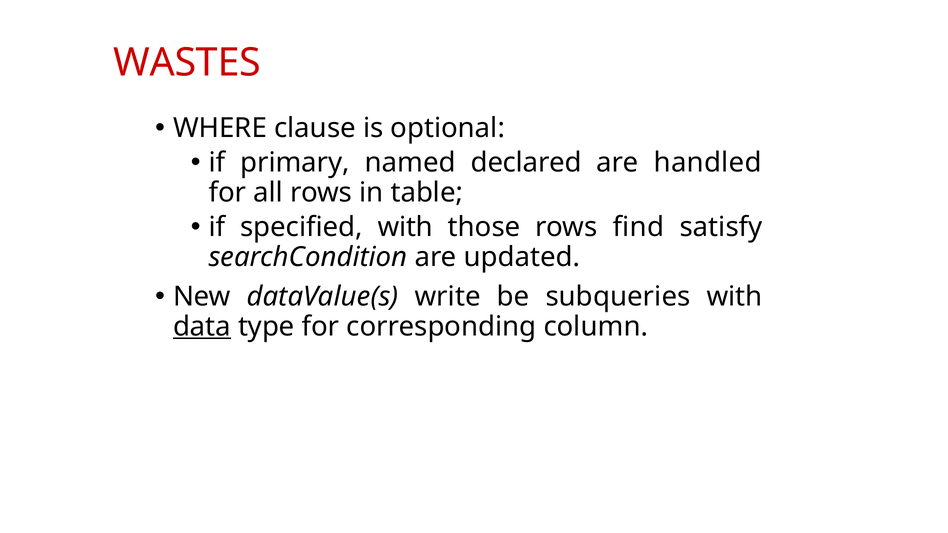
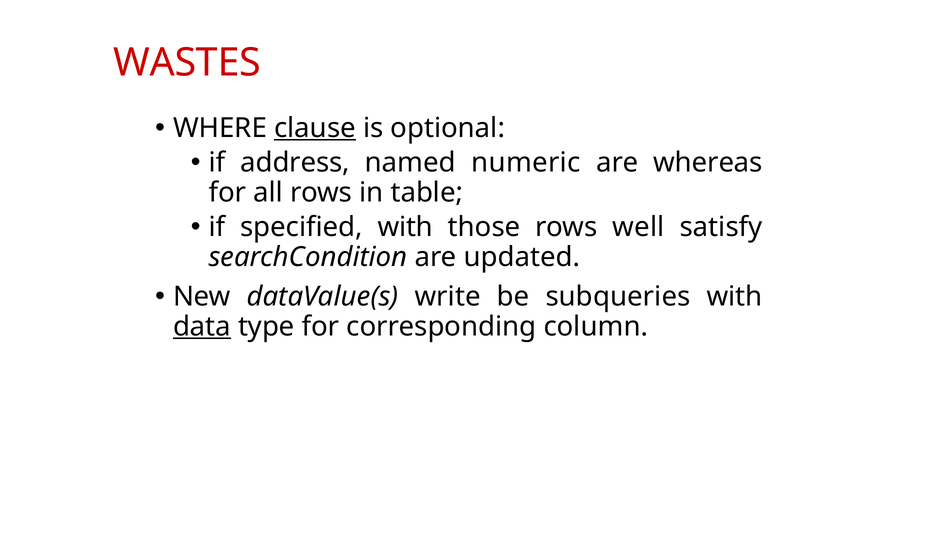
clause underline: none -> present
primary: primary -> address
declared: declared -> numeric
handled: handled -> whereas
find: find -> well
